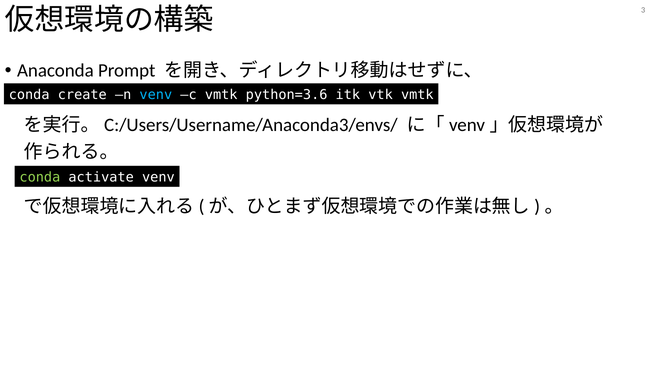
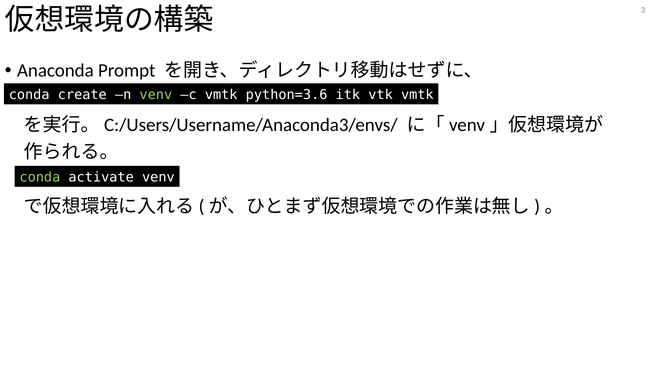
venv at (156, 95) colour: light blue -> light green
